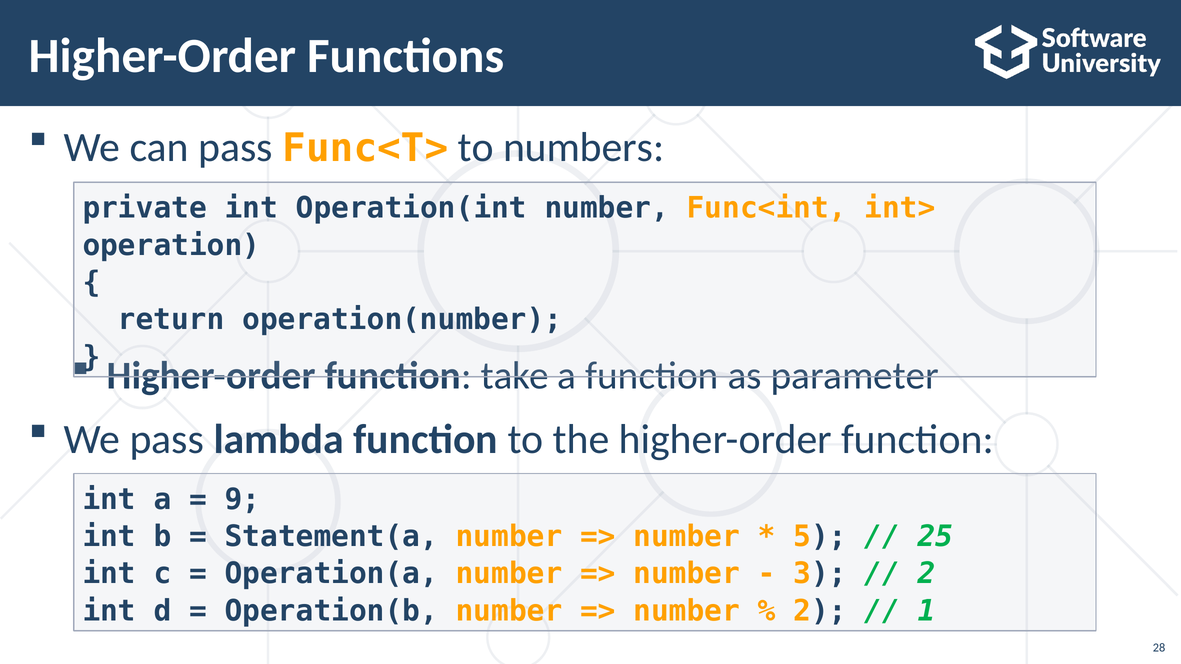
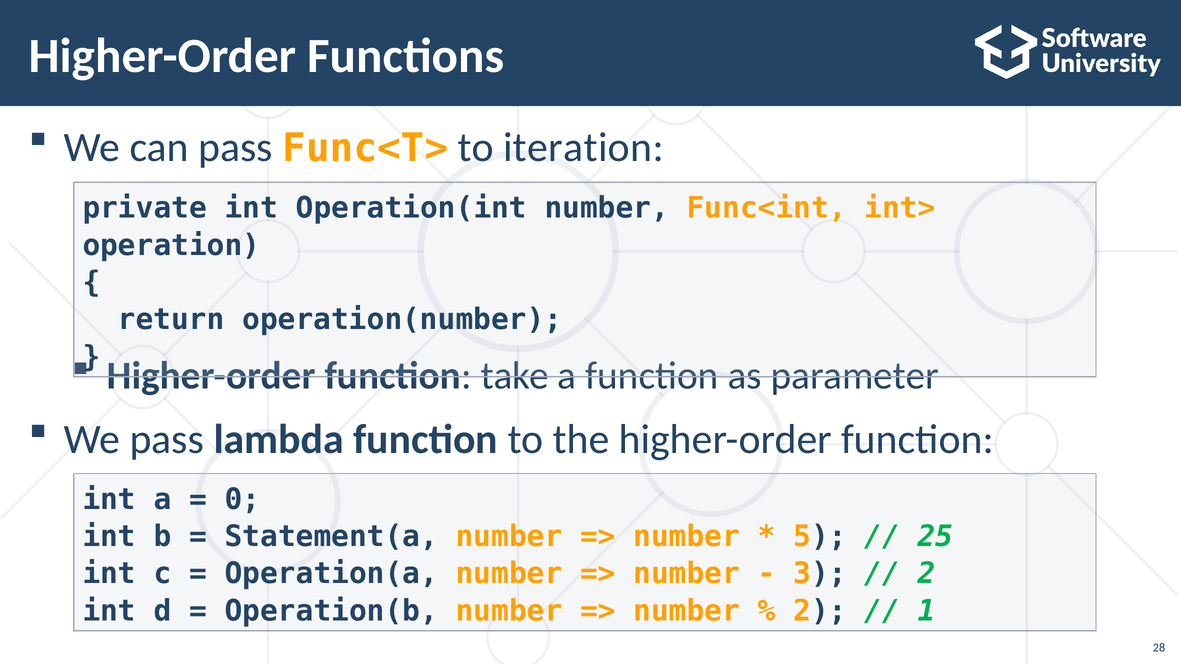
numbers: numbers -> iteration
9: 9 -> 0
